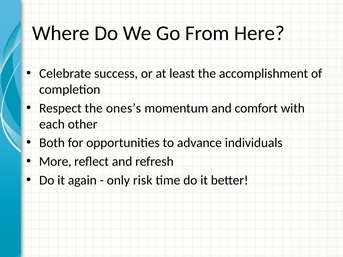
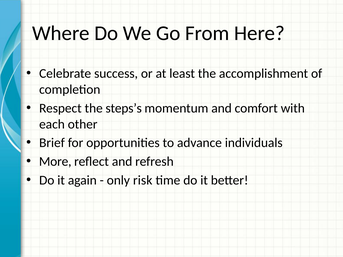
ones’s: ones’s -> steps’s
Both: Both -> Brief
